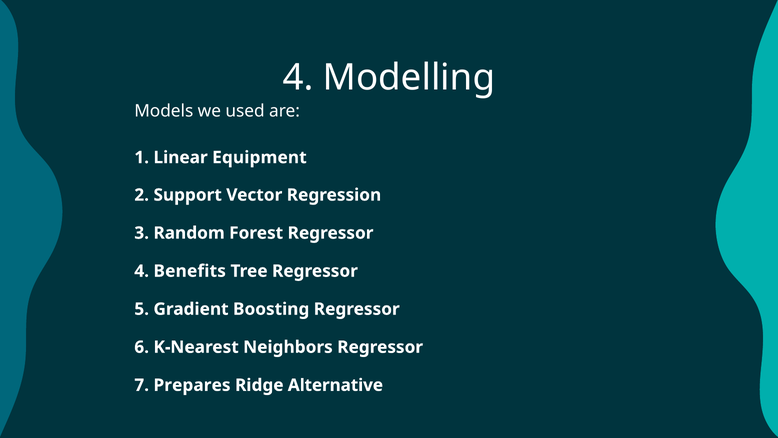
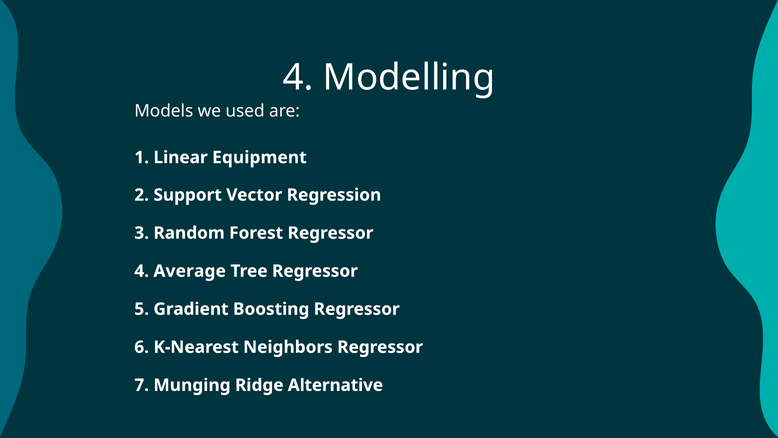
Benefits: Benefits -> Average
Prepares: Prepares -> Munging
